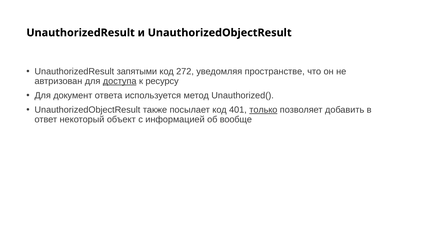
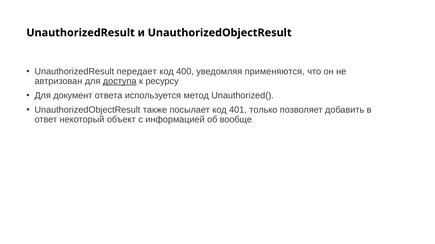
запятыми: запятыми -> передает
272: 272 -> 400
пространстве: пространстве -> применяются
только underline: present -> none
